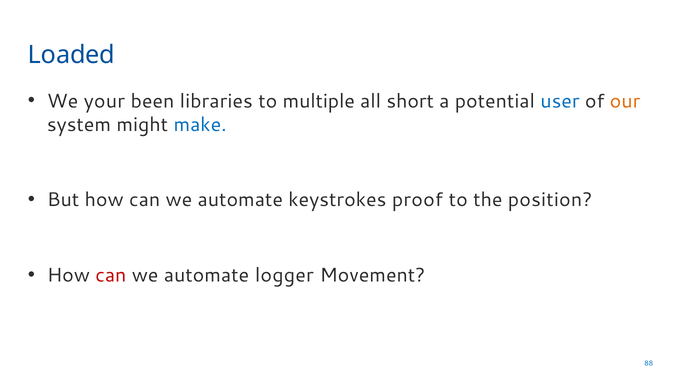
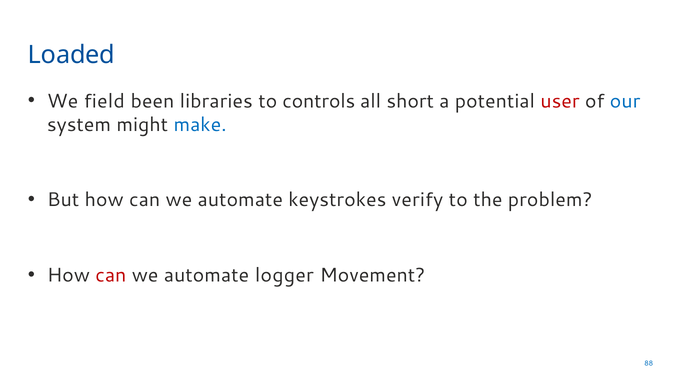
your: your -> field
multiple: multiple -> controls
user colour: blue -> red
our colour: orange -> blue
proof: proof -> verify
position: position -> problem
